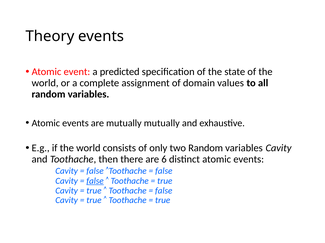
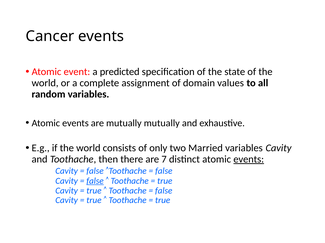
Theory: Theory -> Cancer
two Random: Random -> Married
6: 6 -> 7
events at (249, 160) underline: none -> present
